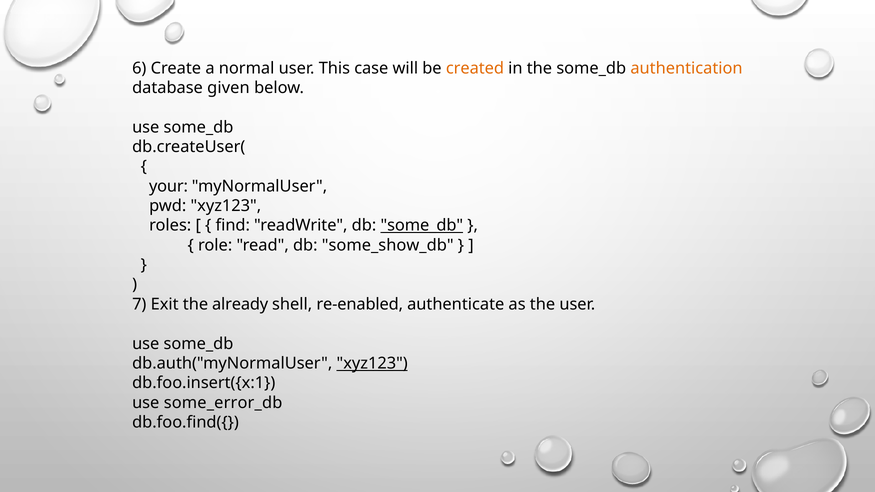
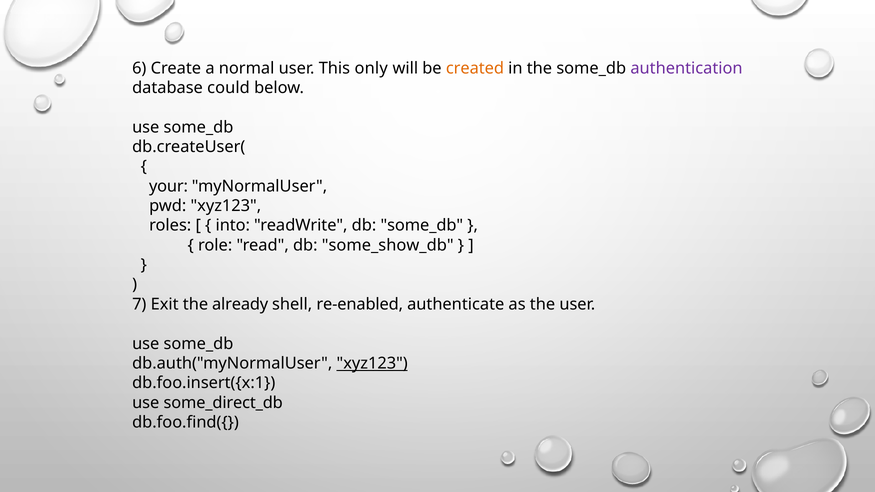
case: case -> only
authentication colour: orange -> purple
given: given -> could
find: find -> into
some_db at (422, 226) underline: present -> none
some_error_db: some_error_db -> some_direct_db
